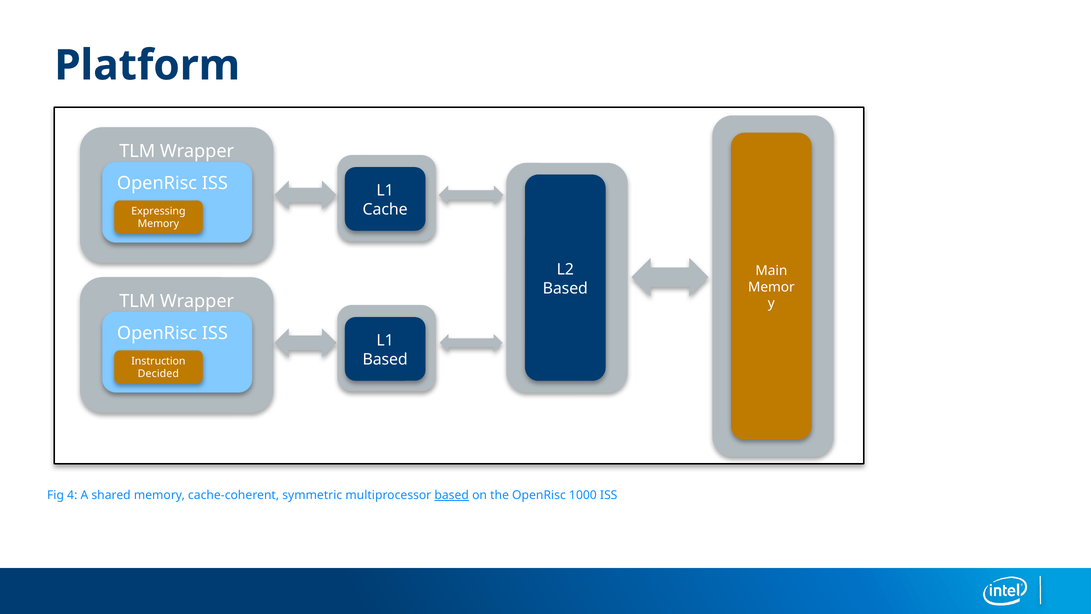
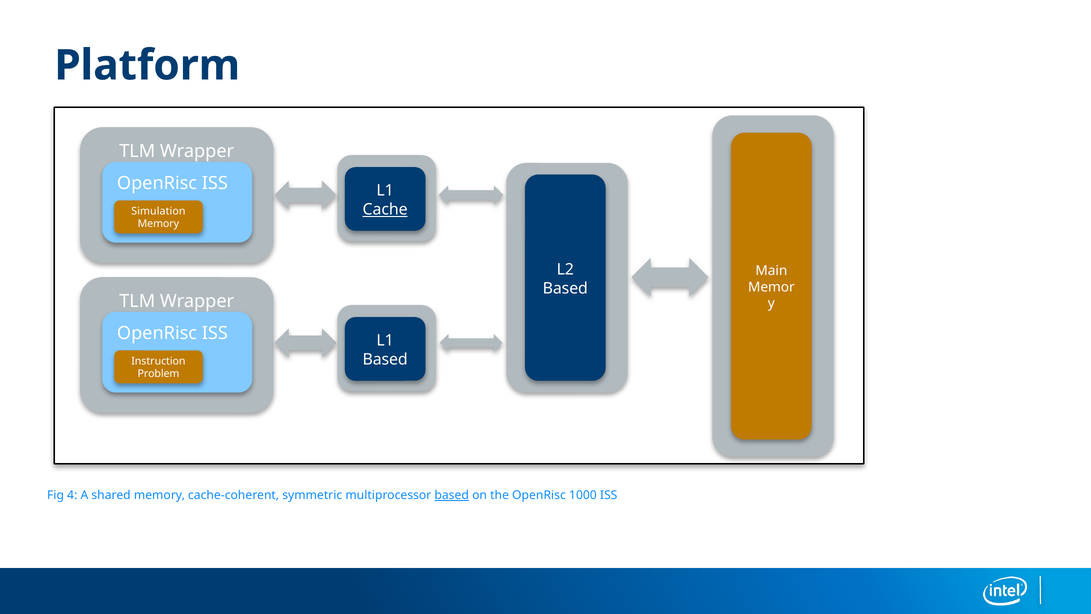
Cache underline: none -> present
Expressing: Expressing -> Simulation
Decided: Decided -> Problem
